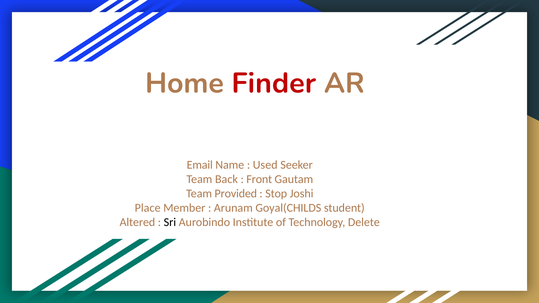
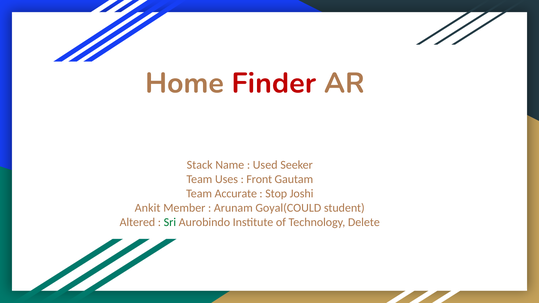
Email: Email -> Stack
Back: Back -> Uses
Provided: Provided -> Accurate
Place: Place -> Ankit
Goyal(CHILDS: Goyal(CHILDS -> Goyal(COULD
Sri colour: black -> green
